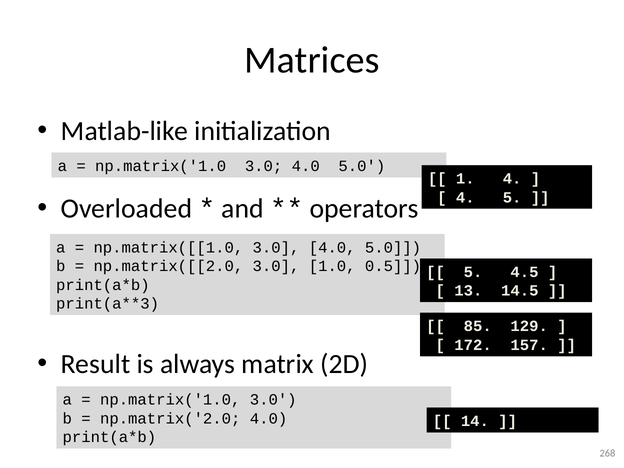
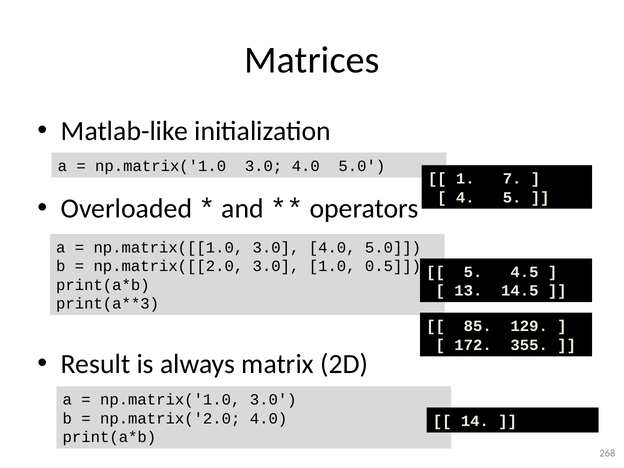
1 4: 4 -> 7
157: 157 -> 355
